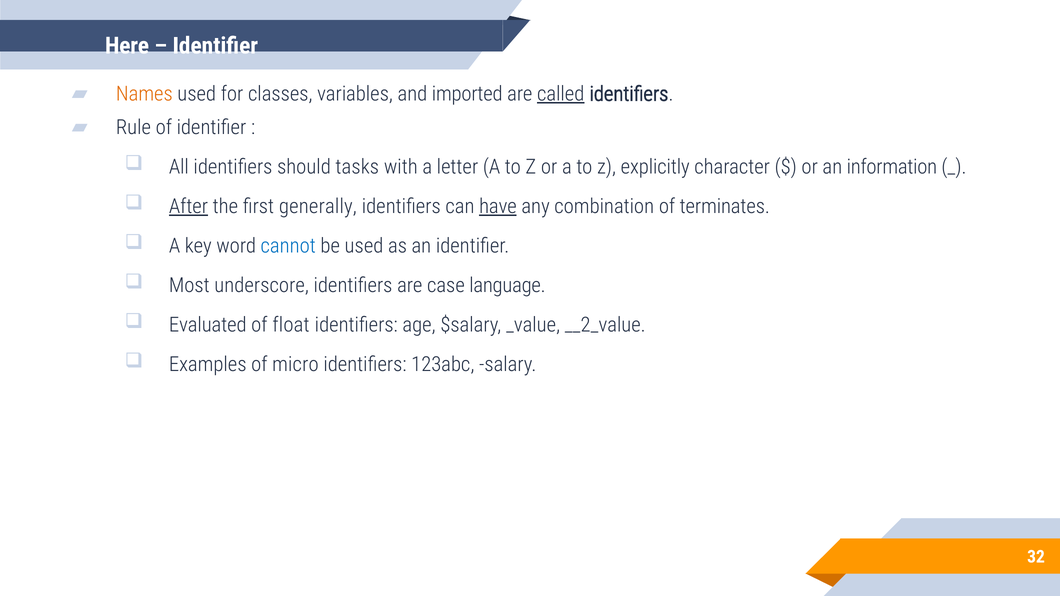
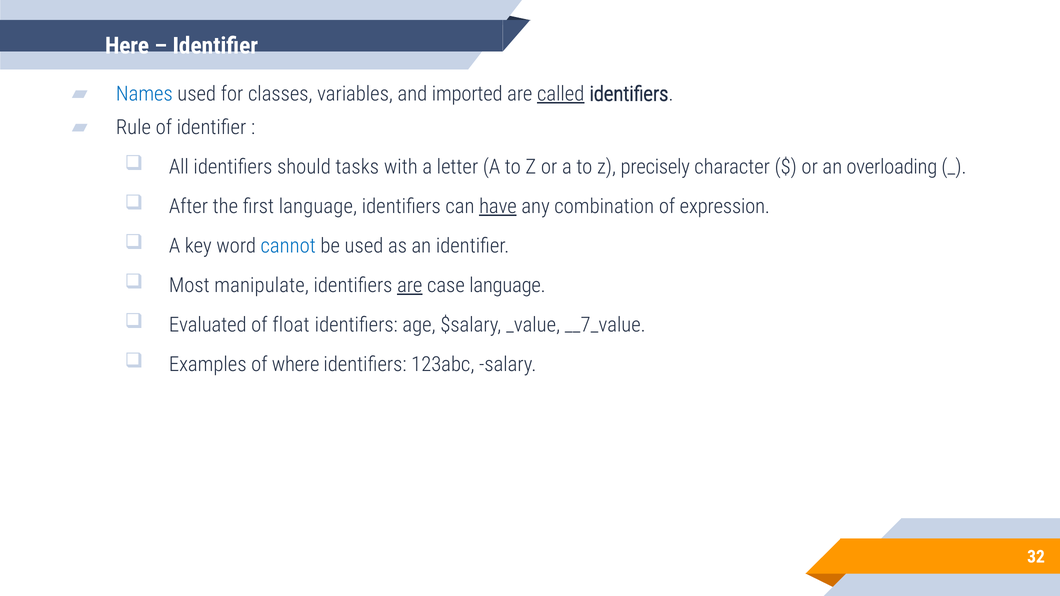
Names colour: orange -> blue
explicitly: explicitly -> precisely
information: information -> overloading
After underline: present -> none
first generally: generally -> language
terminates: terminates -> expression
underscore: underscore -> manipulate
are at (410, 286) underline: none -> present
__2_value: __2_value -> __7_value
micro: micro -> where
